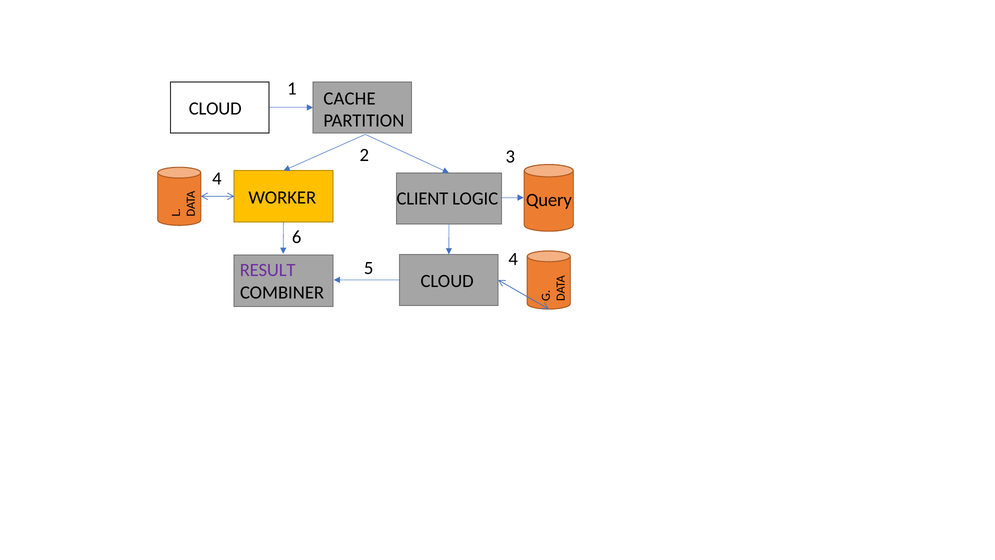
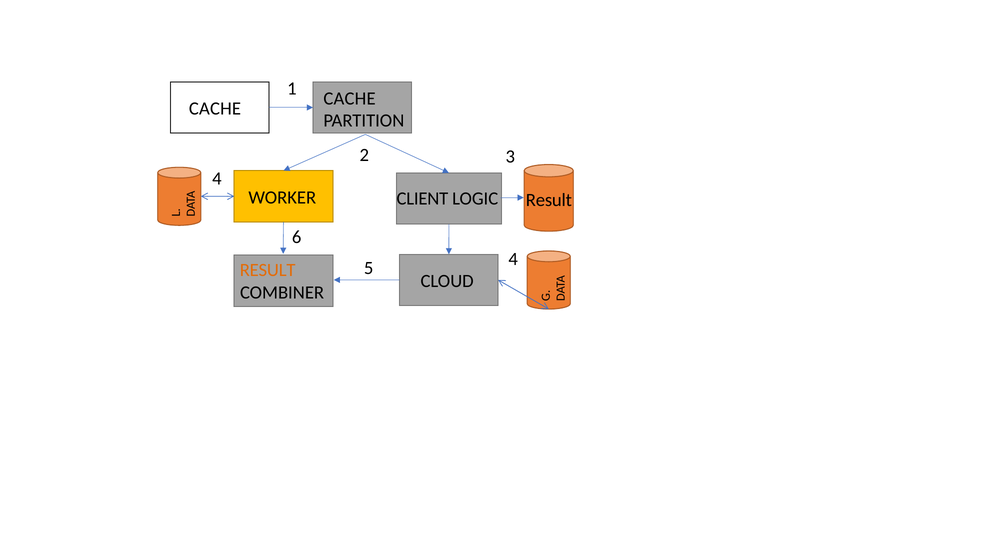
CLOUD at (215, 109): CLOUD -> CACHE
Query at (549, 200): Query -> Result
RESULT at (268, 270) colour: purple -> orange
